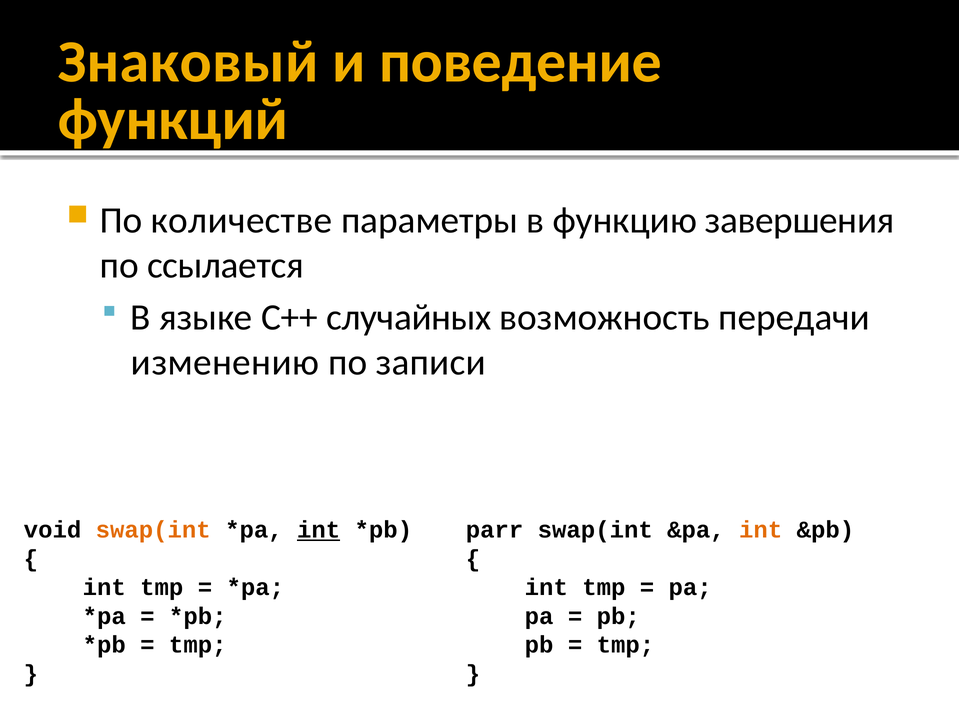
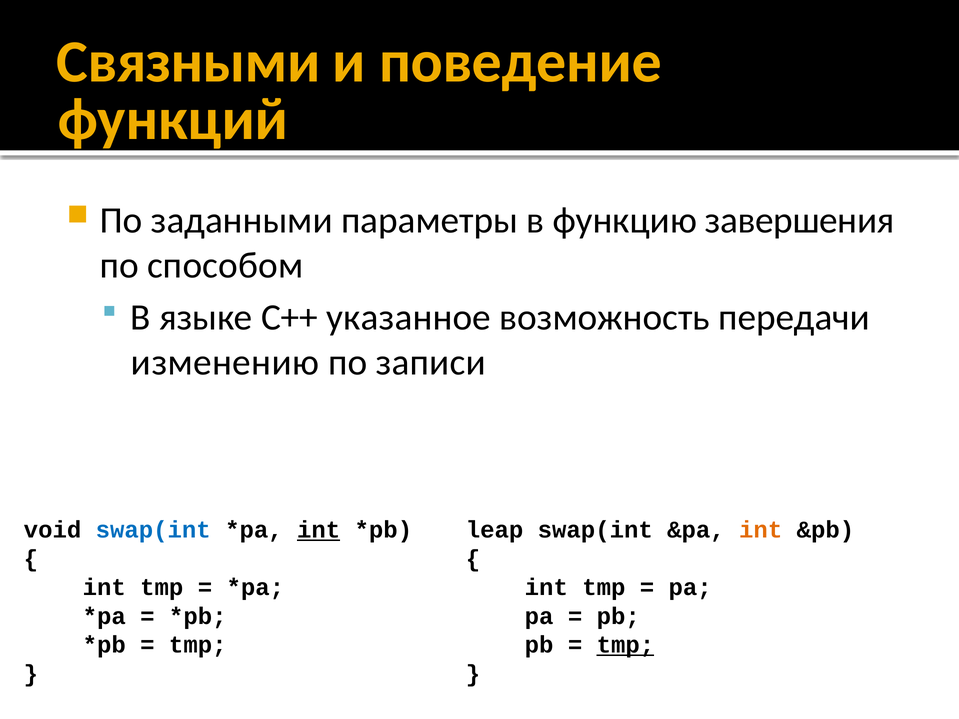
Знаковый: Знаковый -> Связными
количестве: количестве -> заданными
ссылается: ссылается -> способом
случайных: случайных -> указанное
swap(int at (153, 530) colour: orange -> blue
parr: parr -> leap
tmp at (625, 645) underline: none -> present
